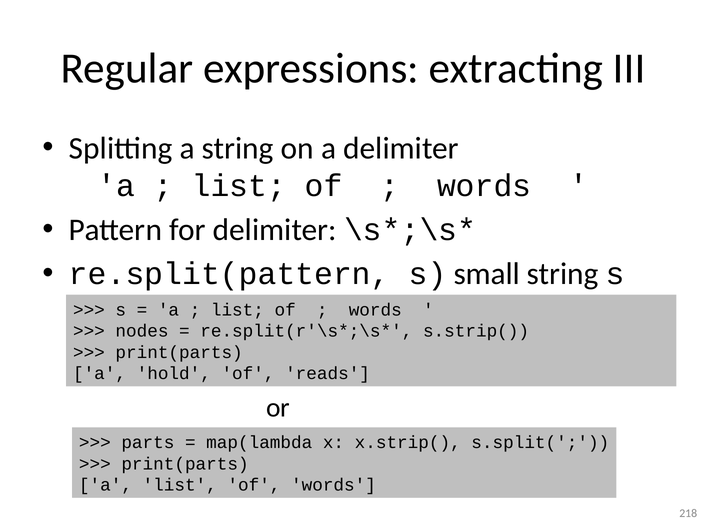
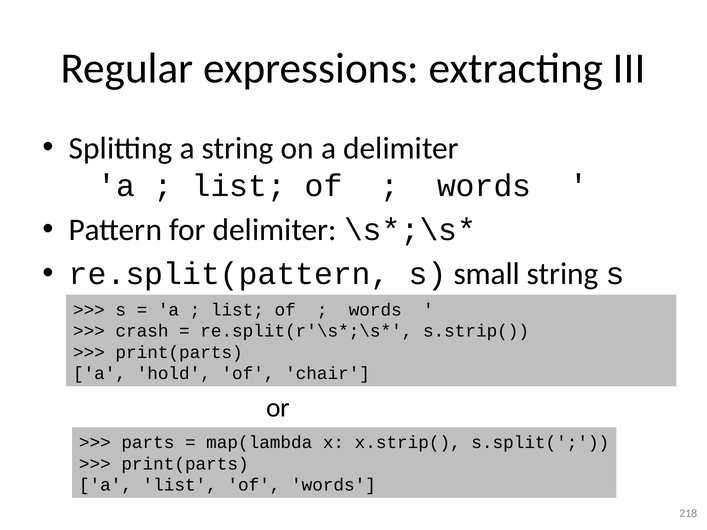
nodes: nodes -> crash
reads: reads -> chair
